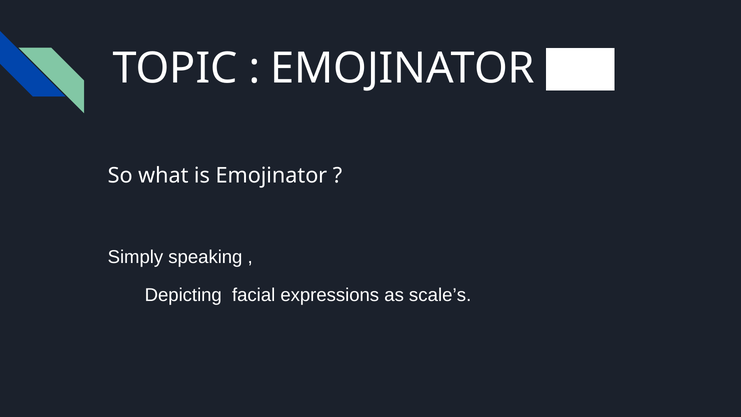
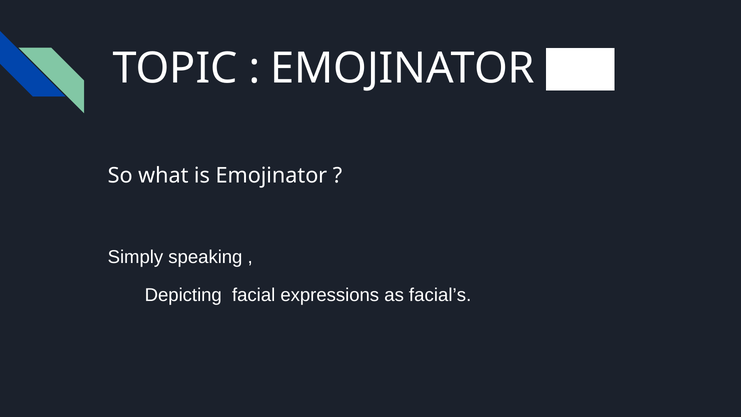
scale’s: scale’s -> facial’s
